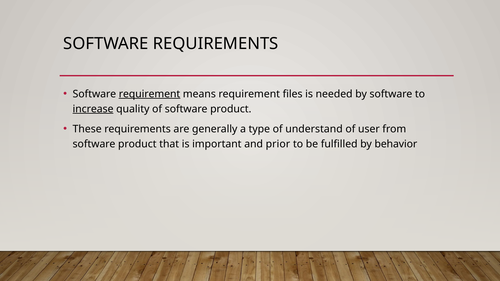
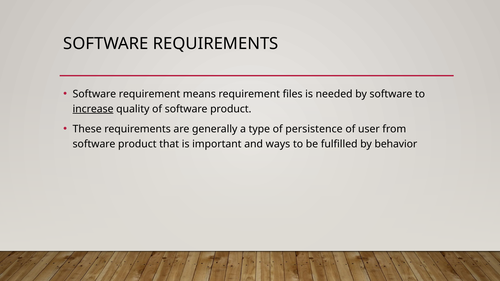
requirement at (149, 94) underline: present -> none
understand: understand -> persistence
prior: prior -> ways
